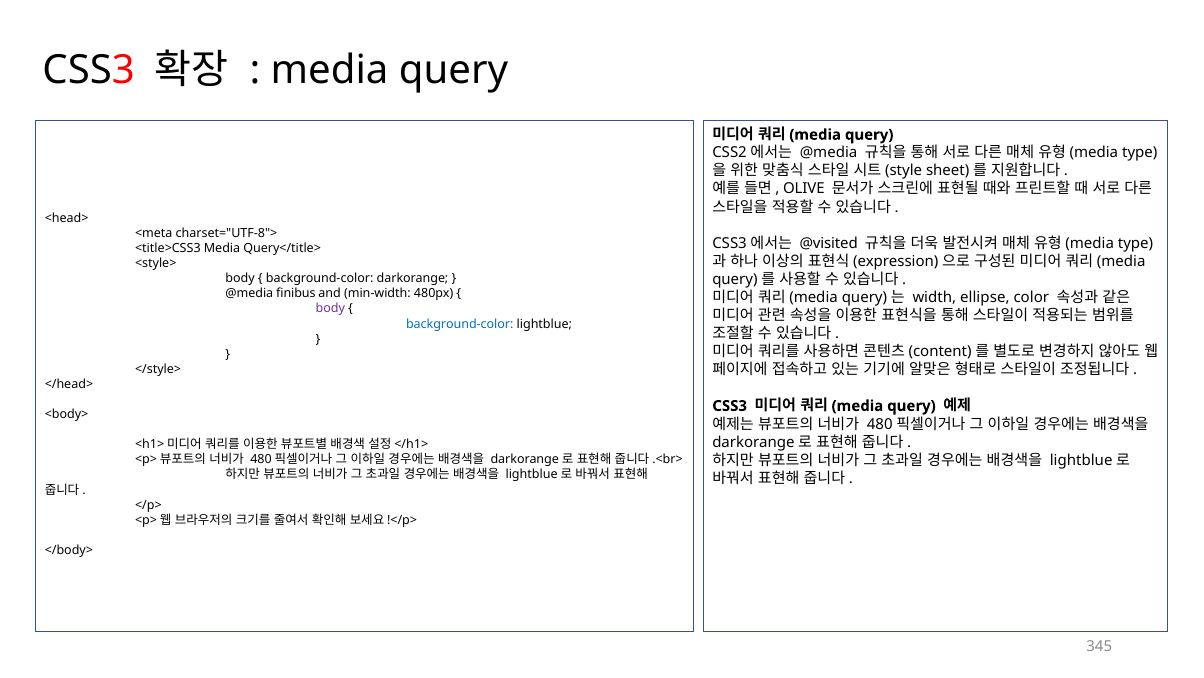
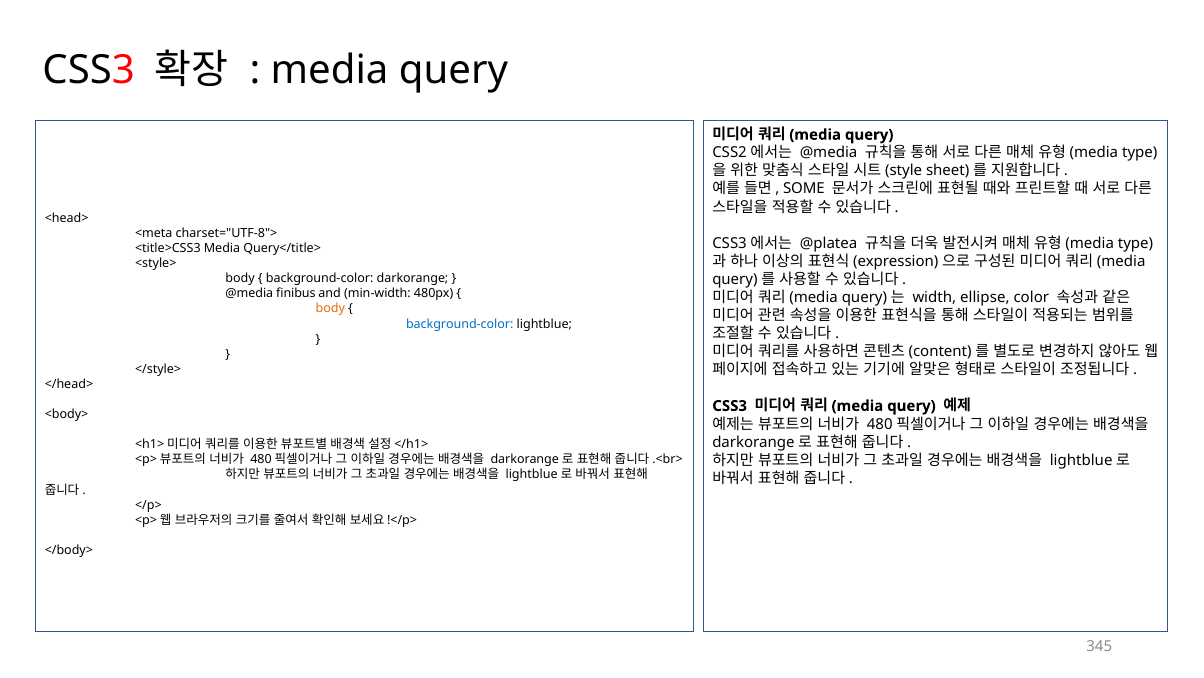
OLIVE: OLIVE -> SOME
@visited: @visited -> @platea
body at (330, 308) colour: purple -> orange
